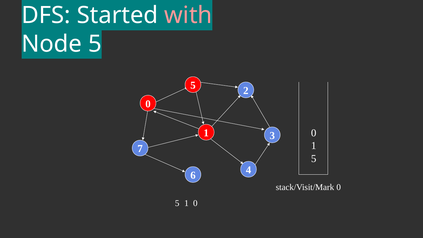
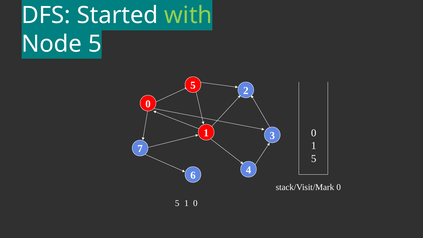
with colour: pink -> light green
